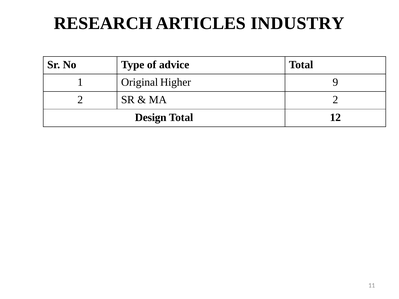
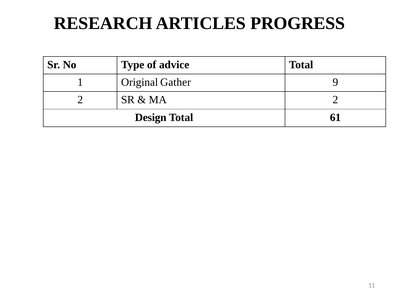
INDUSTRY: INDUSTRY -> PROGRESS
Higher: Higher -> Gather
12: 12 -> 61
